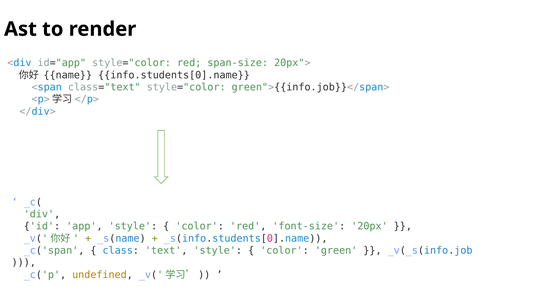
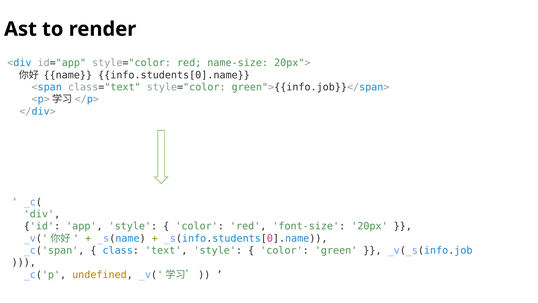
span-size: span-size -> name-size
